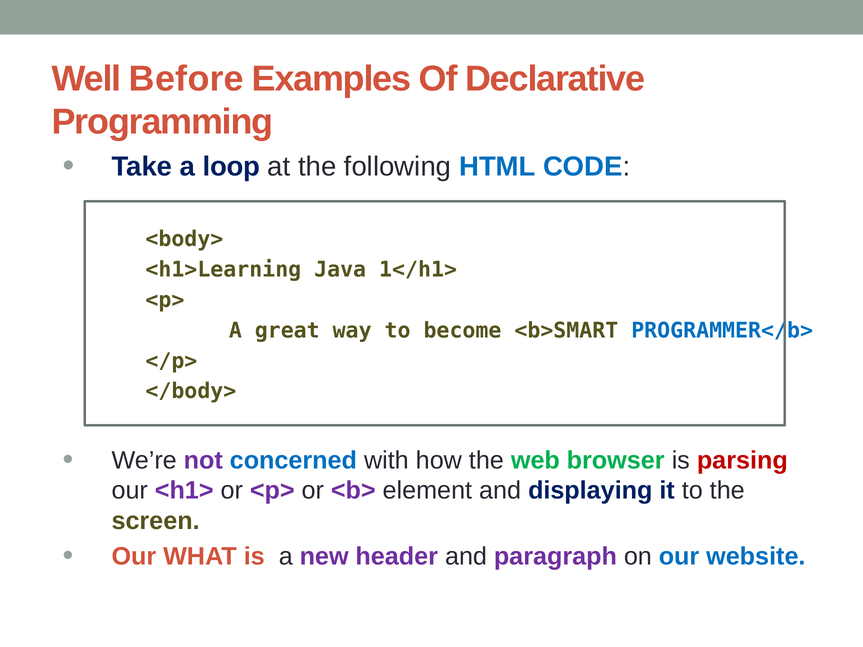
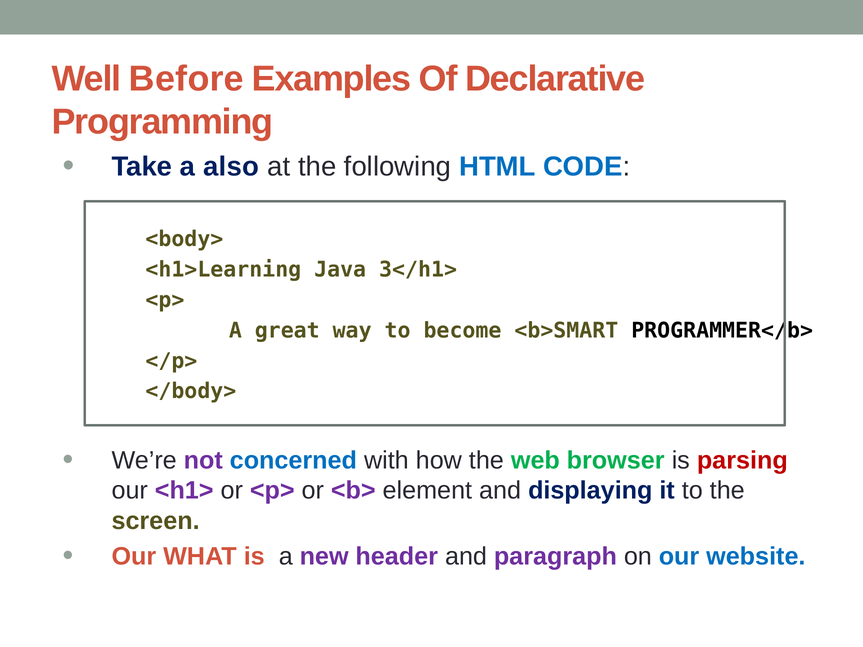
loop: loop -> also
1</h1>: 1</h1> -> 3</h1>
PROGRAMMER</b> colour: blue -> black
